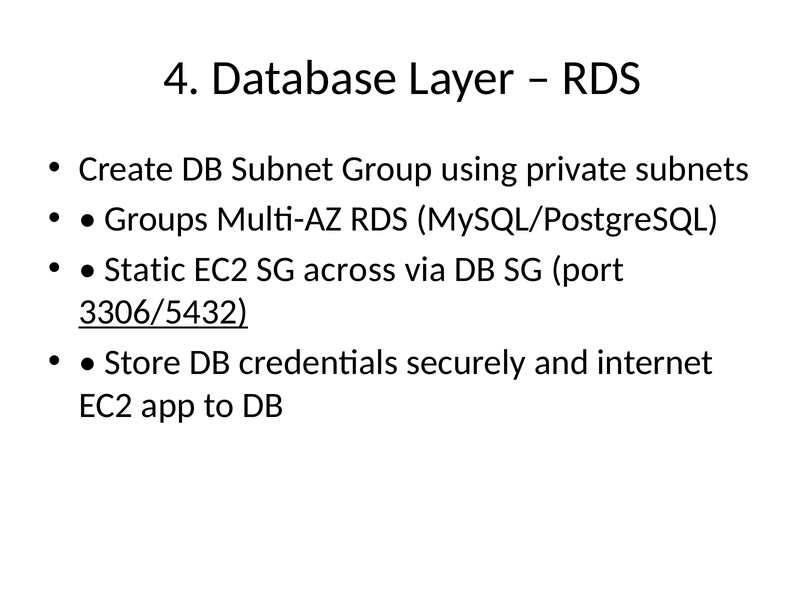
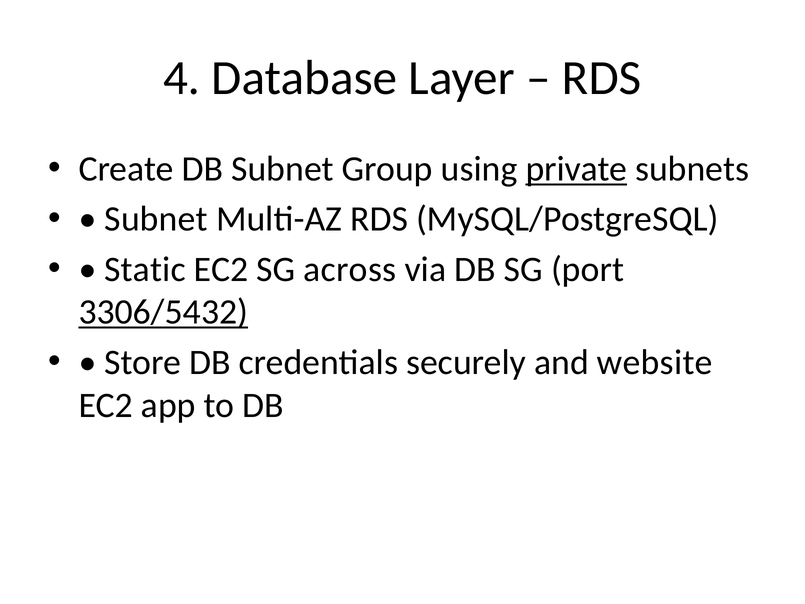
private underline: none -> present
Groups at (156, 219): Groups -> Subnet
internet: internet -> website
